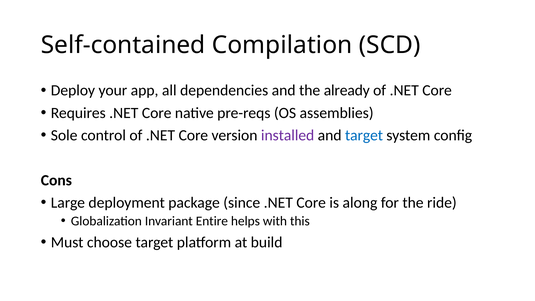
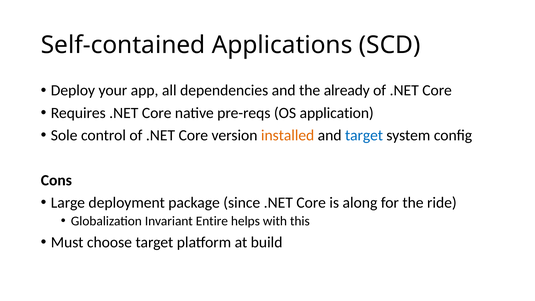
Compilation: Compilation -> Applications
assemblies: assemblies -> application
installed colour: purple -> orange
